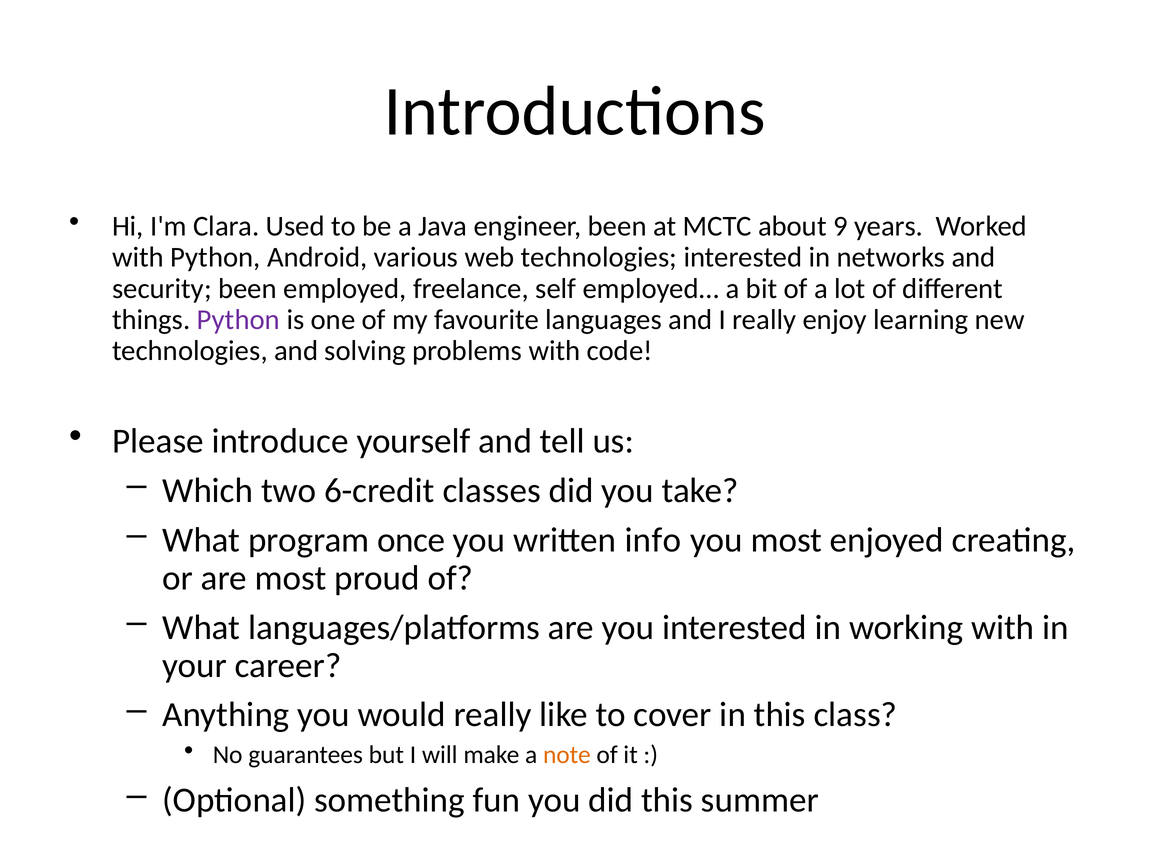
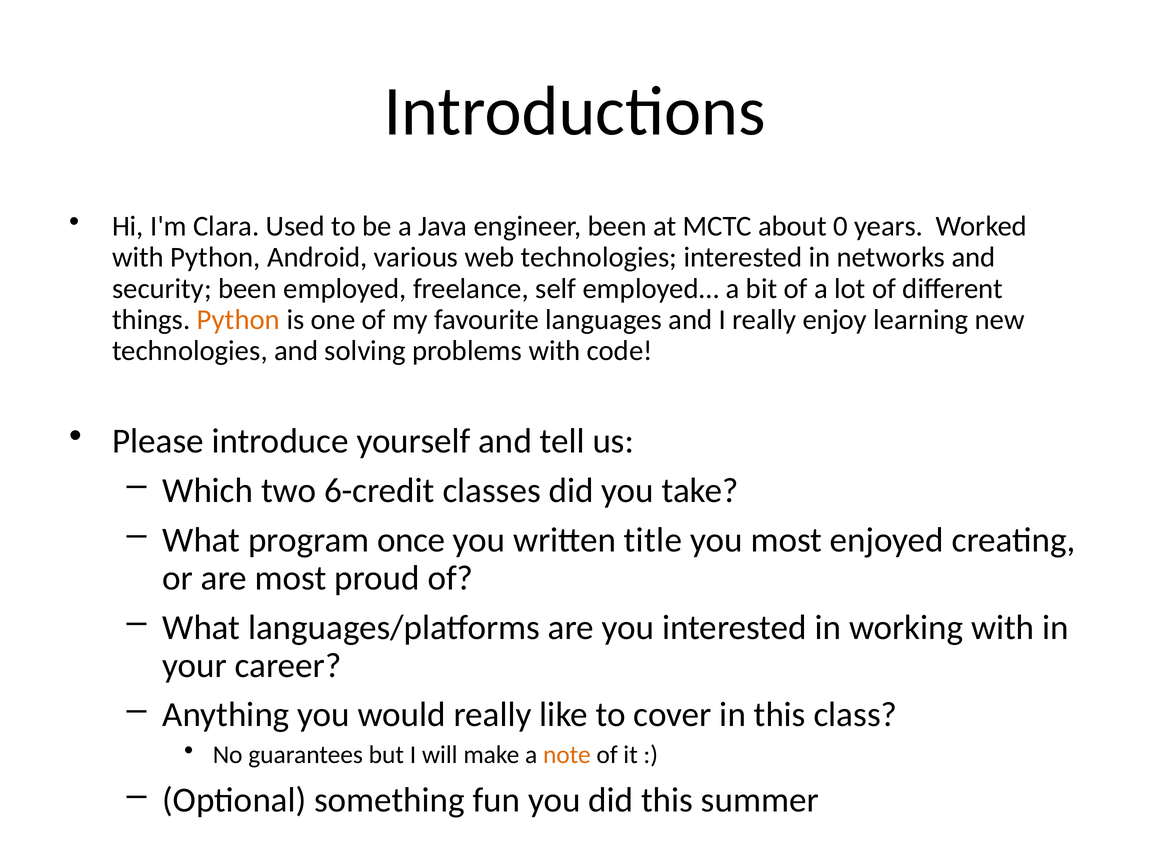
9: 9 -> 0
Python at (238, 319) colour: purple -> orange
info: info -> title
